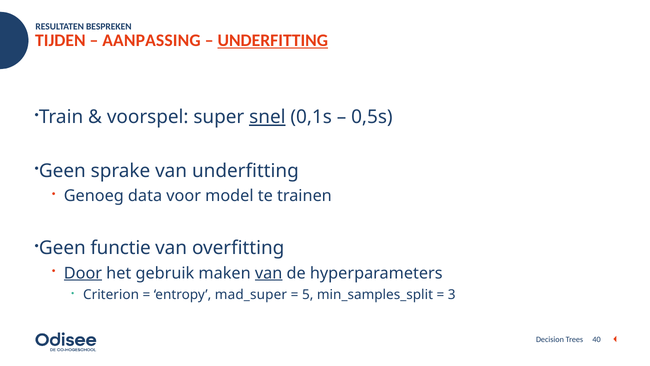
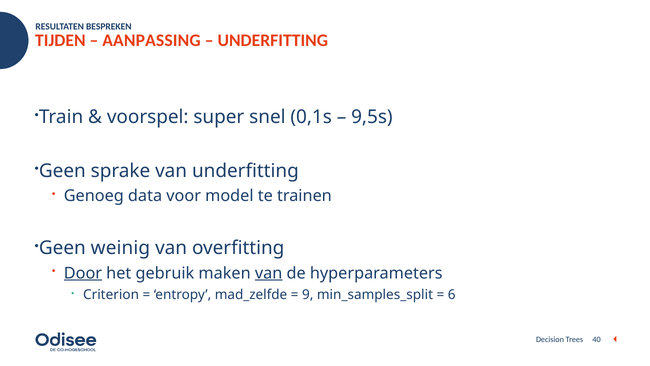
UNDERFITTING at (273, 40) underline: present -> none
snel underline: present -> none
0,5s: 0,5s -> 9,5s
functie: functie -> weinig
mad_super: mad_super -> mad_zelfde
5: 5 -> 9
3: 3 -> 6
